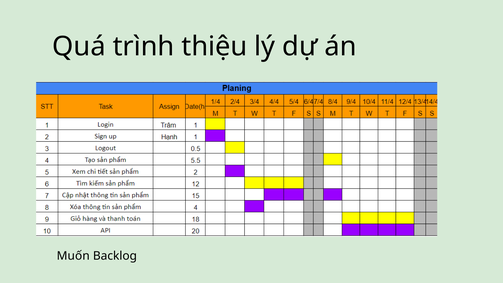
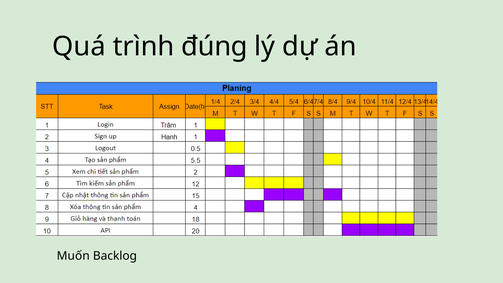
thiệu: thiệu -> đúng
